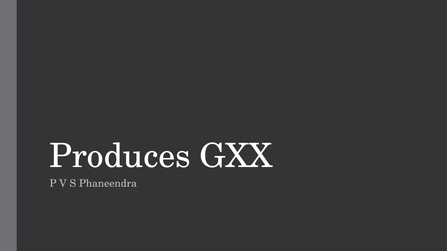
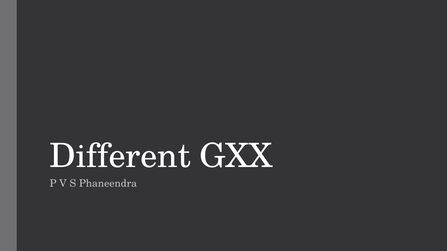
Produces: Produces -> Different
